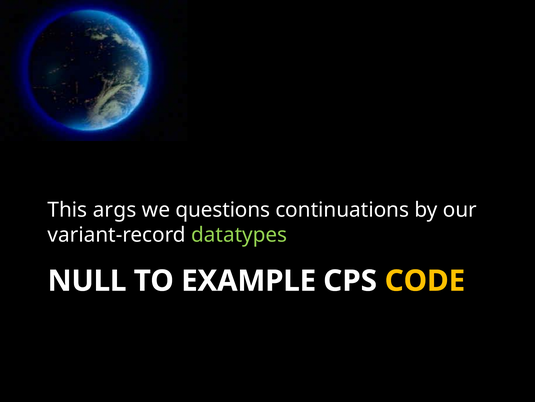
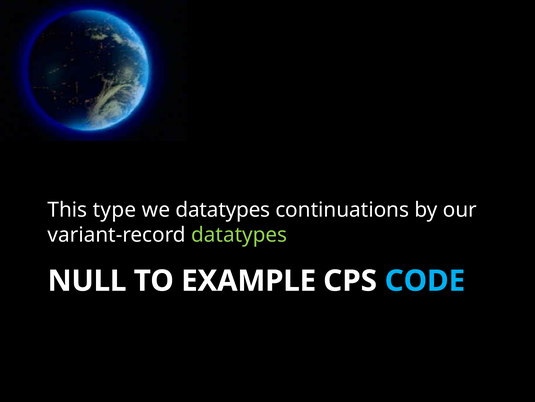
args: args -> type
we questions: questions -> datatypes
CODE colour: yellow -> light blue
